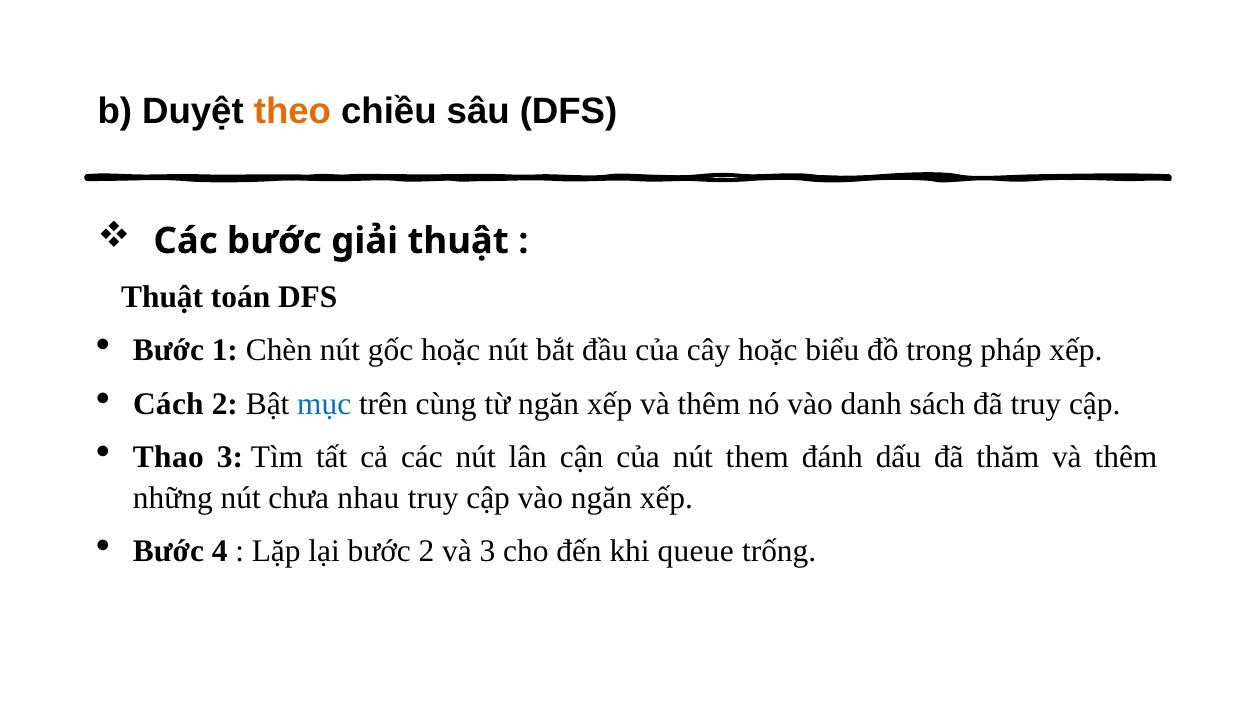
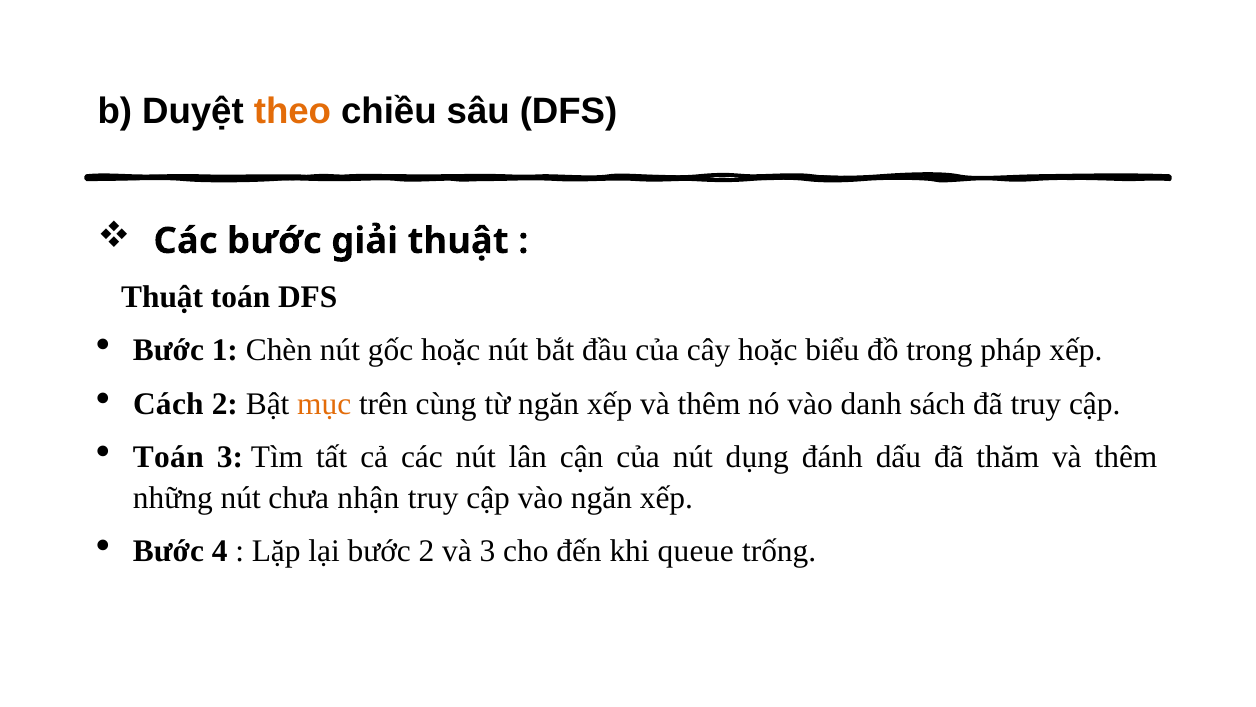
mục colour: blue -> orange
Thao at (168, 457): Thao -> Toán
them: them -> dụng
nhau: nhau -> nhận
